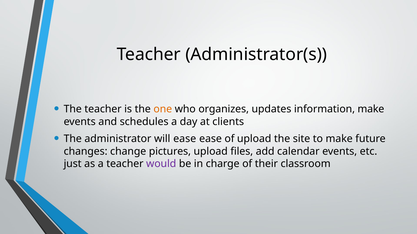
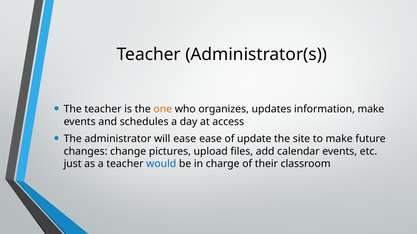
clients: clients -> access
of upload: upload -> update
would colour: purple -> blue
